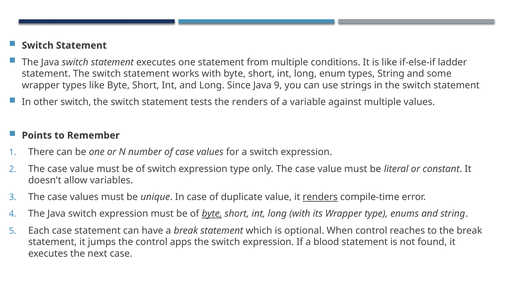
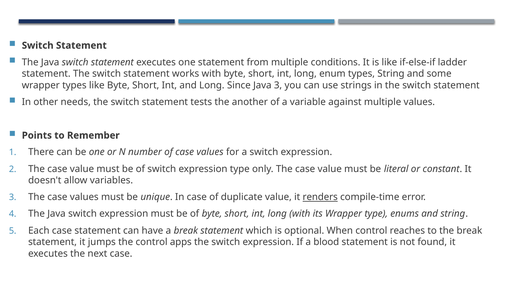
Java 9: 9 -> 3
other switch: switch -> needs
the renders: renders -> another
byte at (212, 213) underline: present -> none
